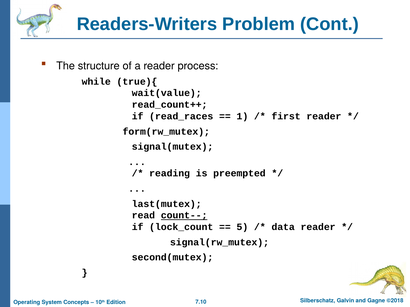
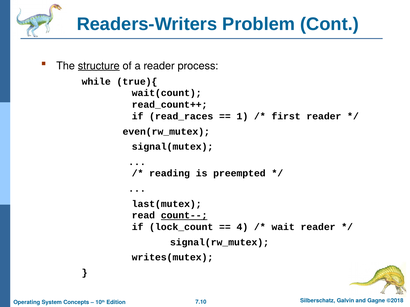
structure underline: none -> present
wait(value: wait(value -> wait(count
form(rw_mutex: form(rw_mutex -> even(rw_mutex
5: 5 -> 4
data: data -> wait
second(mutex: second(mutex -> writes(mutex
